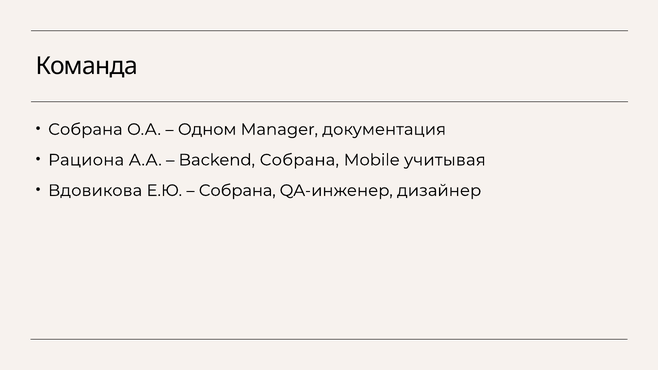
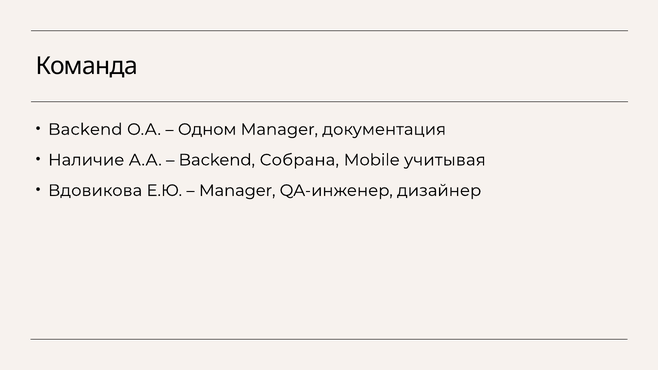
Собрана at (85, 129): Собрана -> Backend
Рациона: Рациона -> Наличие
Собрана at (237, 191): Собрана -> Manager
